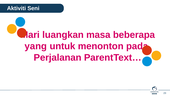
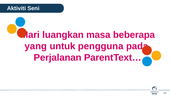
menonton: menonton -> pengguna
